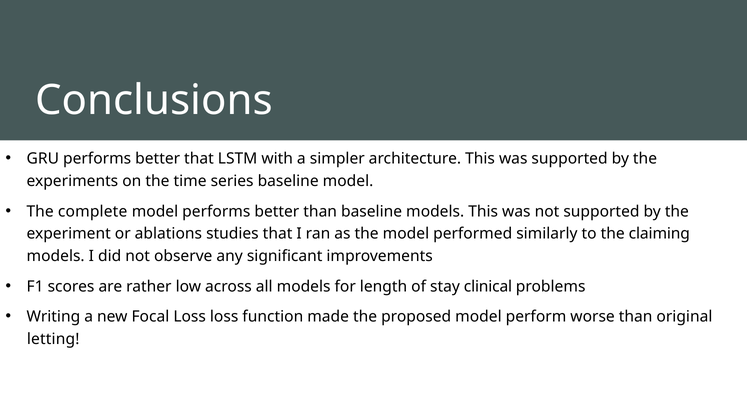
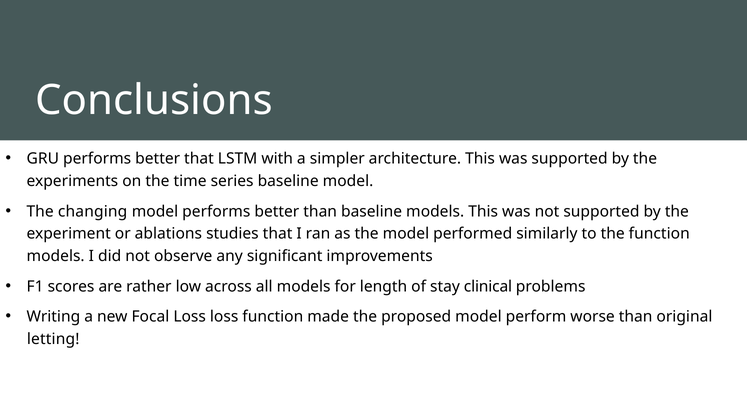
complete: complete -> changing
the claiming: claiming -> function
